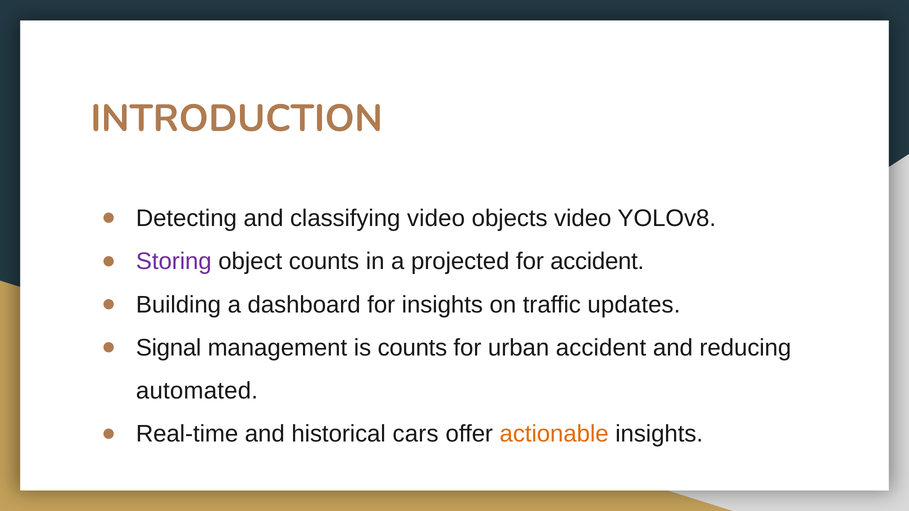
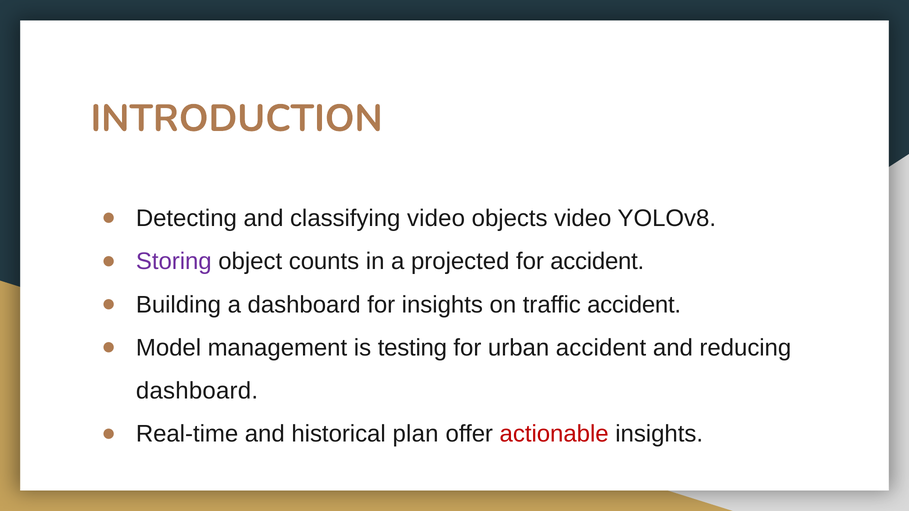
traffic updates: updates -> accident
Signal: Signal -> Model
is counts: counts -> testing
automated at (197, 391): automated -> dashboard
cars: cars -> plan
actionable colour: orange -> red
